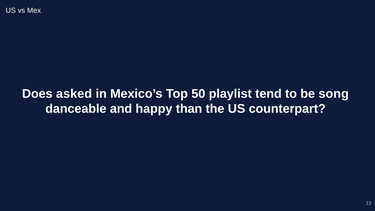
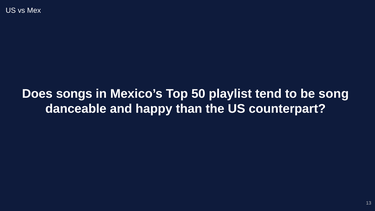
asked: asked -> songs
